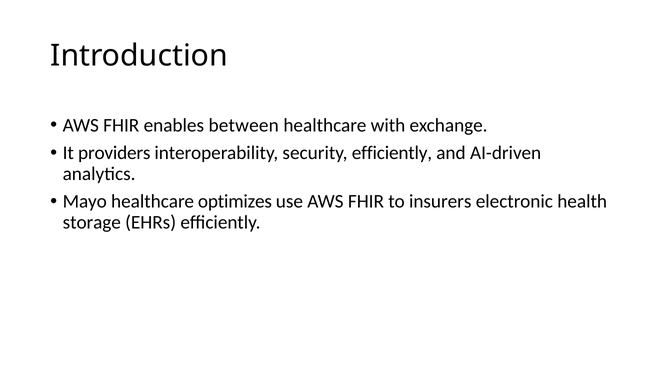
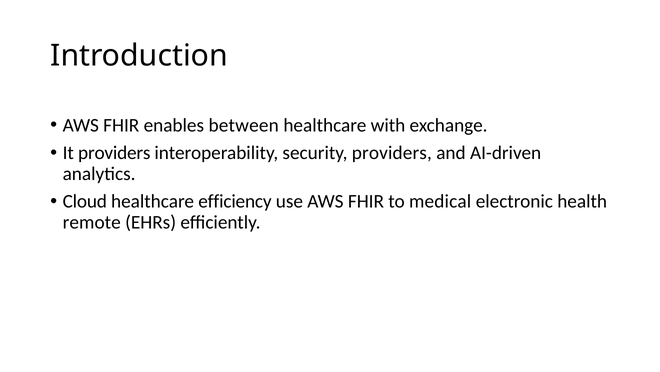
security efficiently: efficiently -> providers
Mayo: Mayo -> Cloud
optimizes: optimizes -> efficiency
insurers: insurers -> medical
storage: storage -> remote
